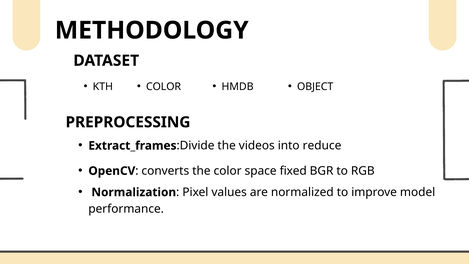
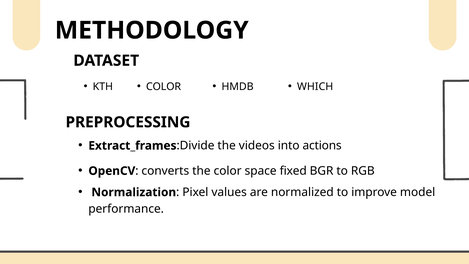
OBJECT: OBJECT -> WHICH
reduce: reduce -> actions
